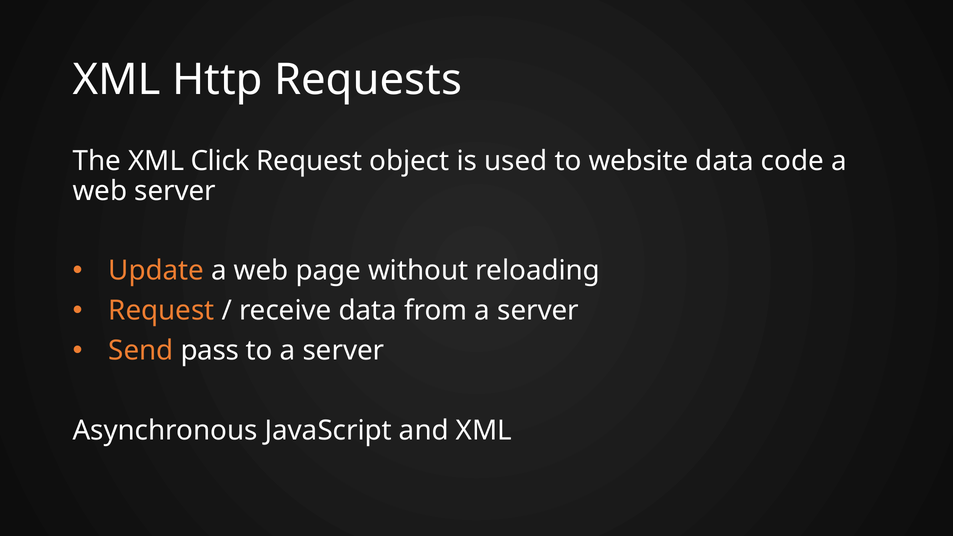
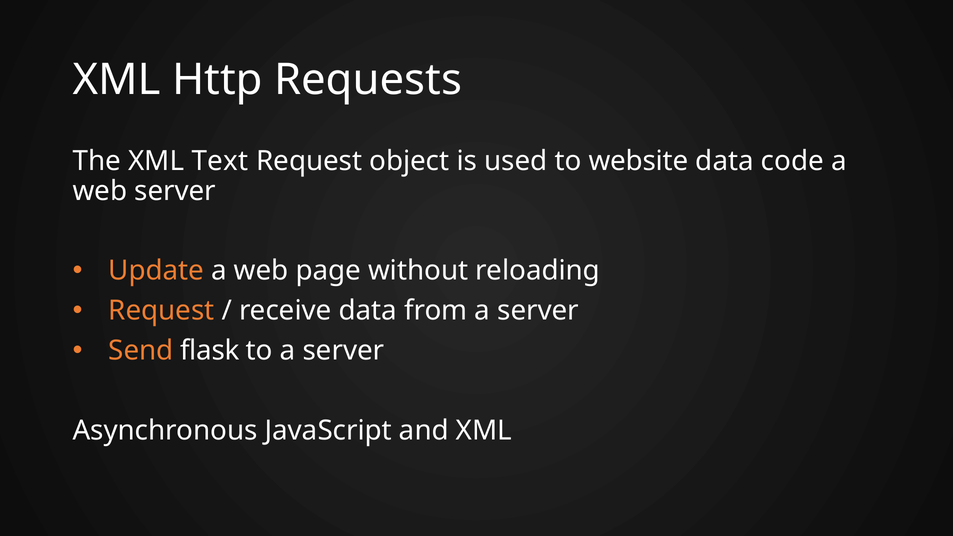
Click: Click -> Text
pass: pass -> flask
